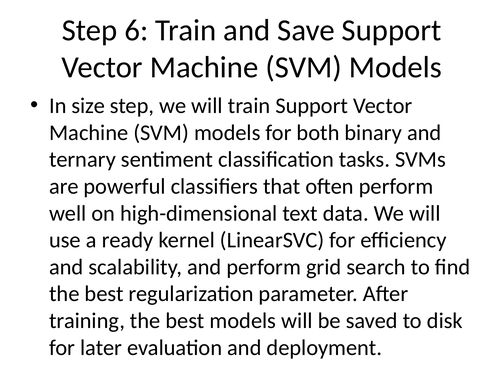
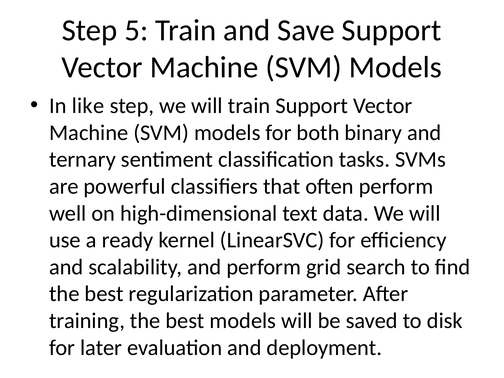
6: 6 -> 5
size: size -> like
